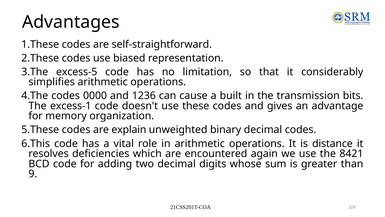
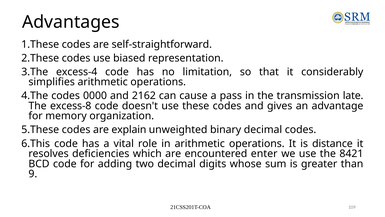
excess-5: excess-5 -> excess-4
1236: 1236 -> 2162
built: built -> pass
bits: bits -> late
excess-1: excess-1 -> excess-8
again: again -> enter
